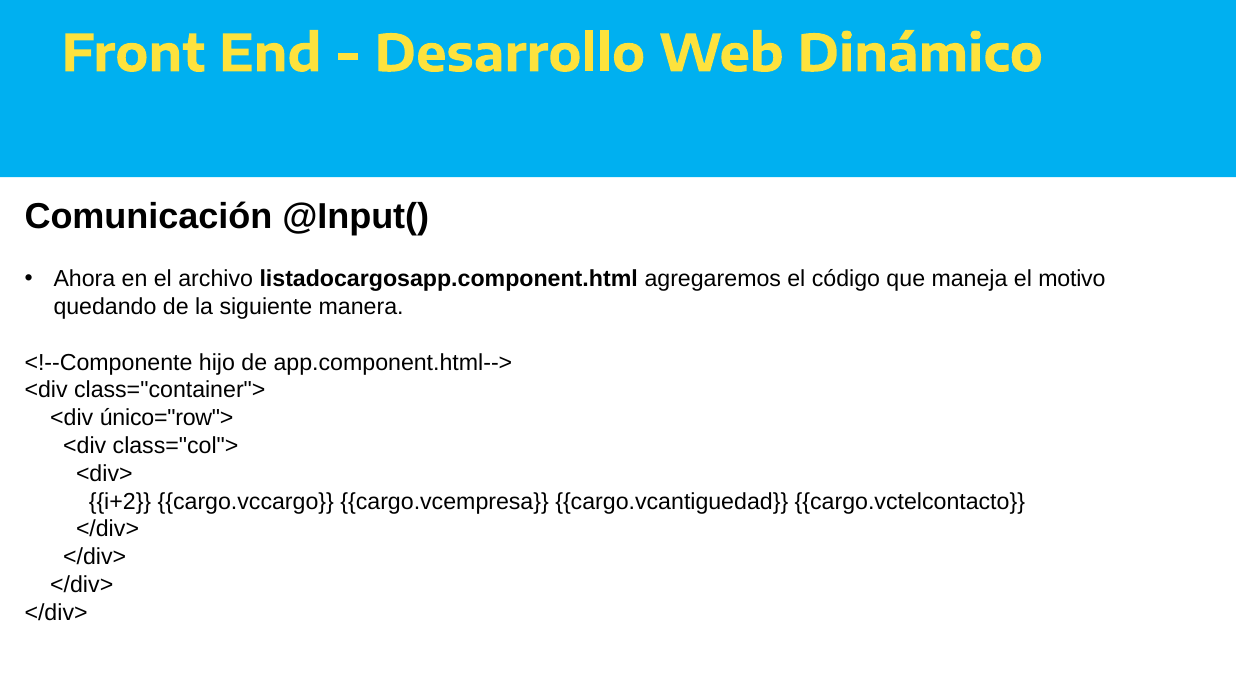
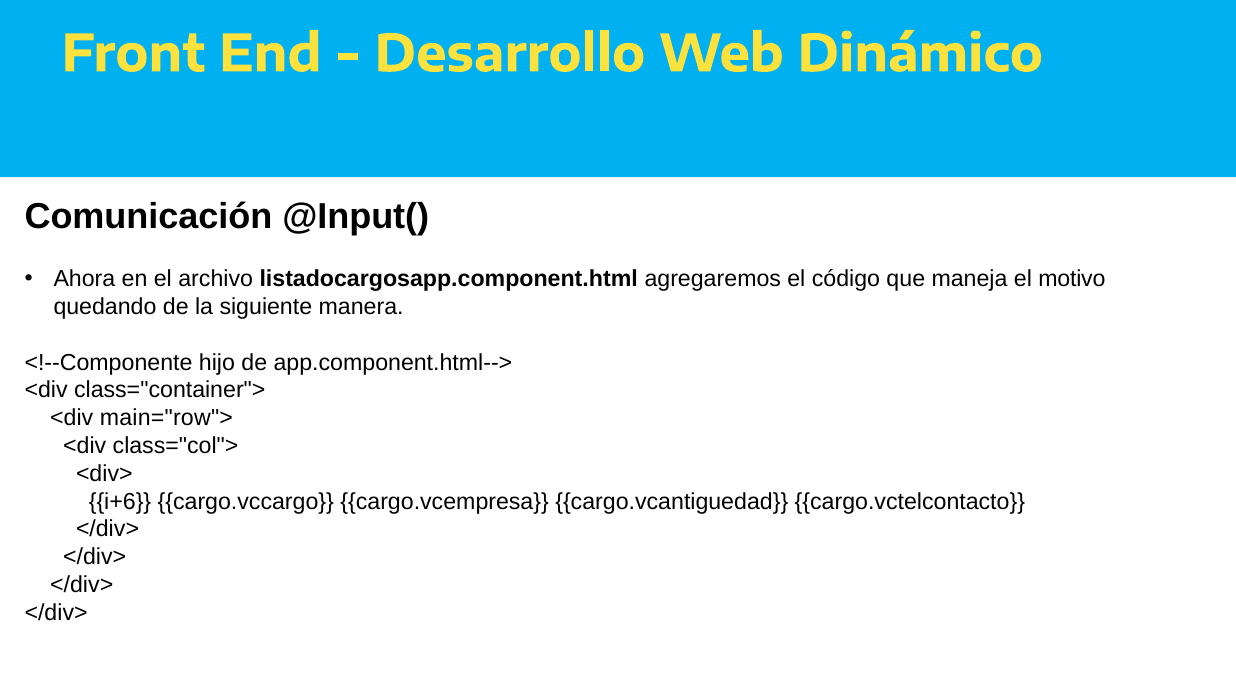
único="row">: único="row"> -> main="row">
i+2: i+2 -> i+6
